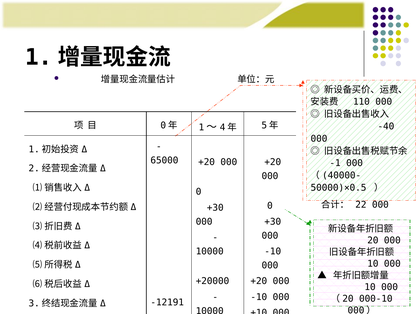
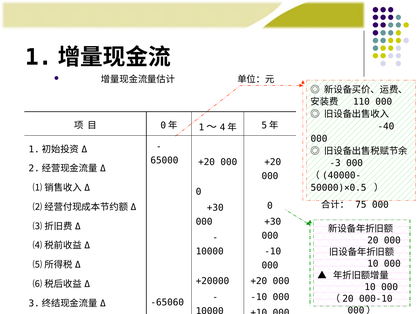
-1: -1 -> -3
22: 22 -> 75
-12191: -12191 -> -65060
